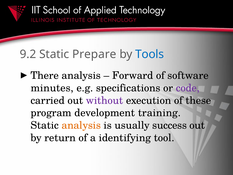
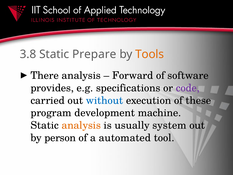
9.2: 9.2 -> 3.8
Tools colour: blue -> orange
minutes: minutes -> provides
without colour: purple -> blue
training: training -> machine
success: success -> system
return: return -> person
identifying: identifying -> automated
